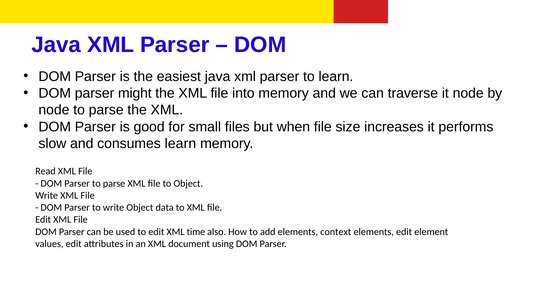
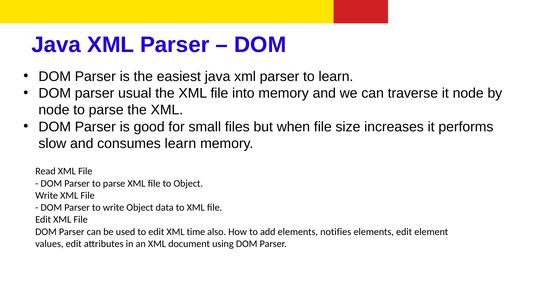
might: might -> usual
context: context -> notifies
